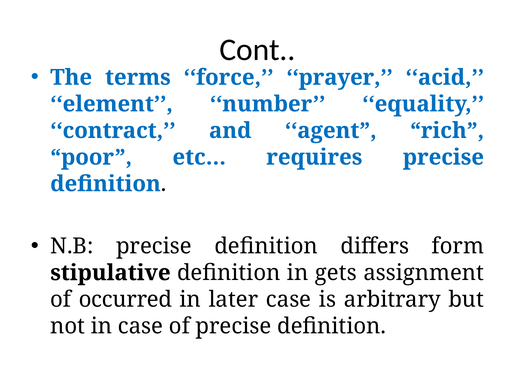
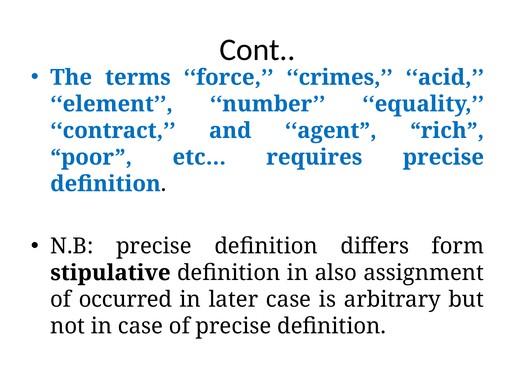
prayer: prayer -> crimes
gets: gets -> also
